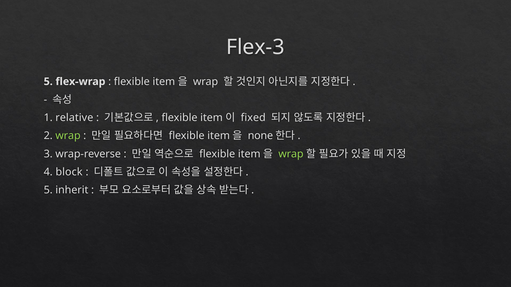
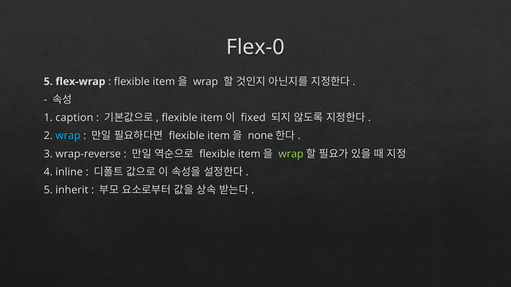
Flex-3: Flex-3 -> Flex-0
relative: relative -> caption
wrap at (68, 136) colour: light green -> light blue
block: block -> inline
